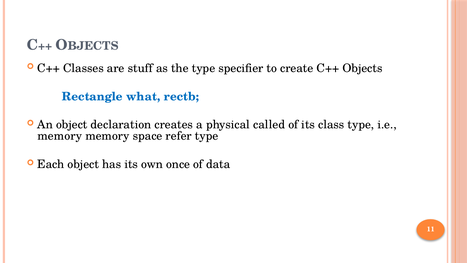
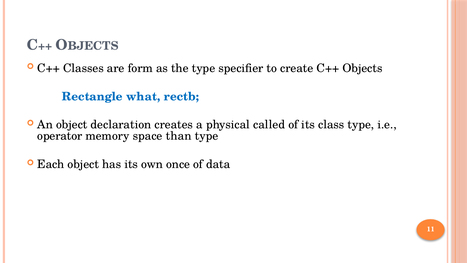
stuff: stuff -> form
memory at (60, 136): memory -> operator
refer: refer -> than
